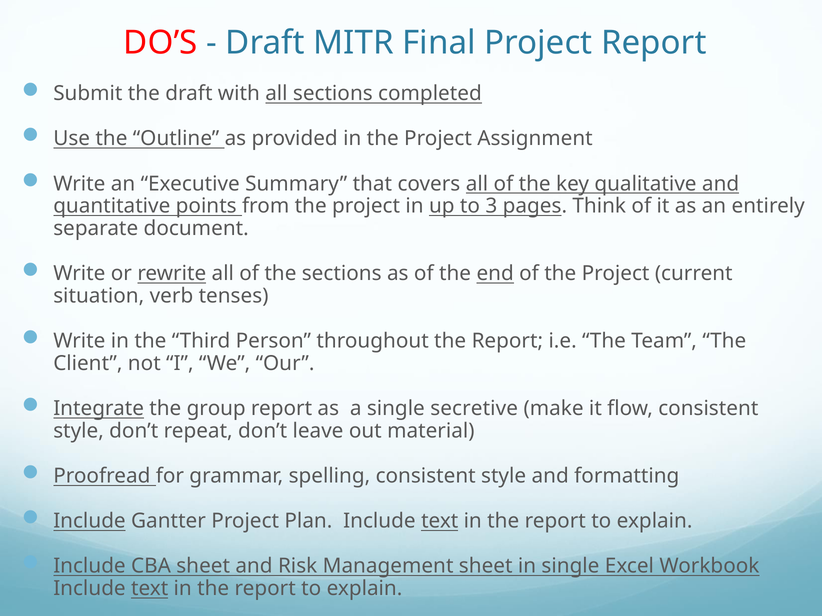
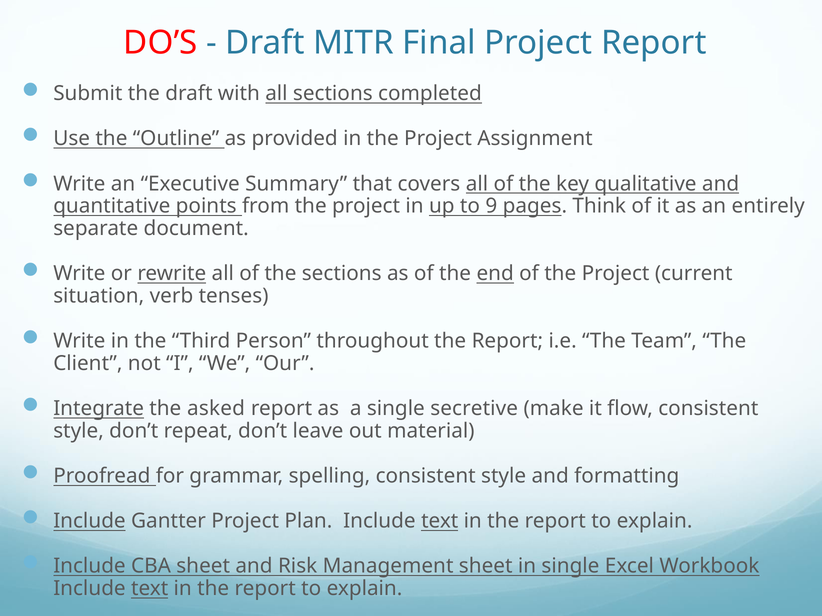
3: 3 -> 9
group: group -> asked
